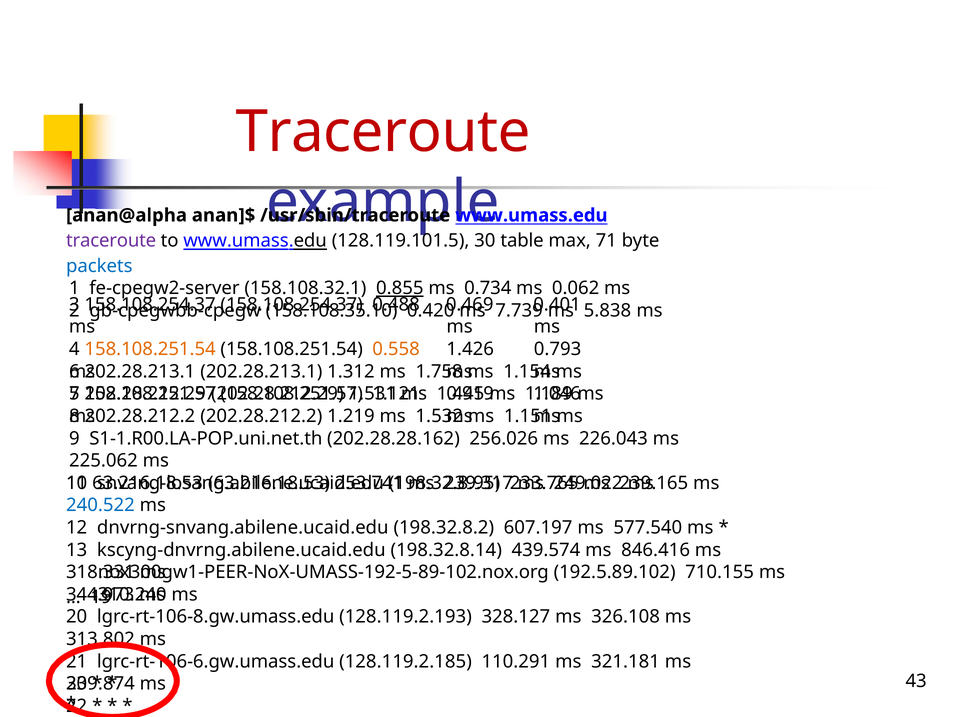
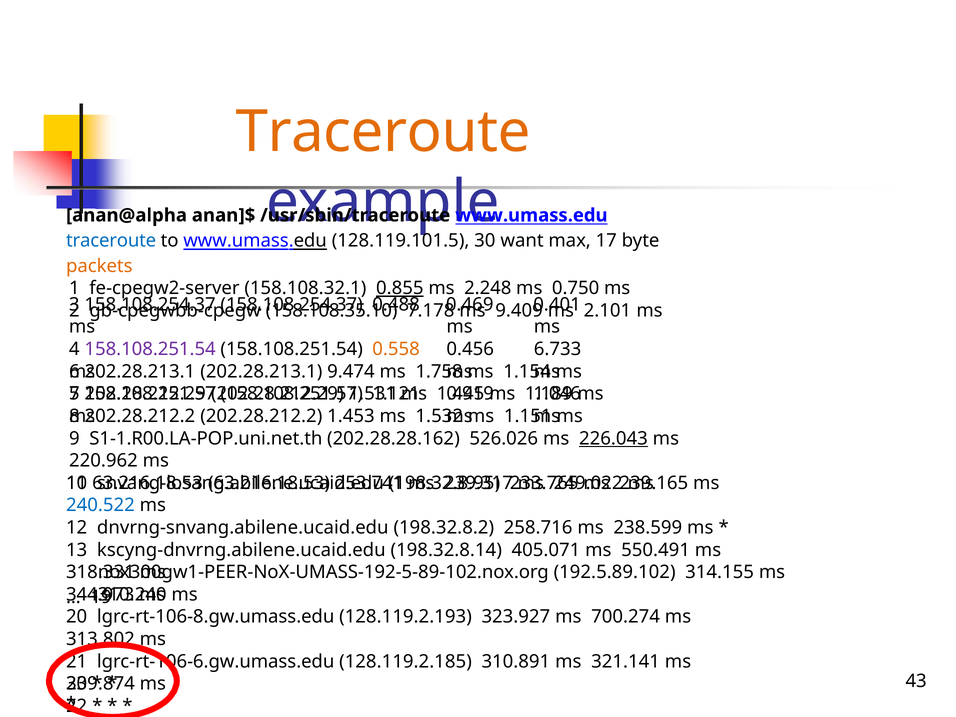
Traceroute at (383, 132) colour: red -> orange
traceroute at (111, 241) colour: purple -> blue
table: table -> want
71: 71 -> 17
packets colour: blue -> orange
0.734: 0.734 -> 2.248
0.062: 0.062 -> 0.750
0.420: 0.420 -> 7.178
7.739: 7.739 -> 9.409
5.838: 5.838 -> 2.101
158.108.251.54 at (150, 349) colour: orange -> purple
1.426: 1.426 -> 0.456
0.793: 0.793 -> 6.733
1.312: 1.312 -> 9.474
1.219: 1.219 -> 1.453
256.026: 256.026 -> 526.026
226.043 underline: none -> present
225.062: 225.062 -> 220.962
607.197: 607.197 -> 258.716
577.540: 577.540 -> 238.599
439.574: 439.574 -> 405.071
846.416: 846.416 -> 550.491
710.155: 710.155 -> 314.155
328.127: 328.127 -> 323.927
326.108: 326.108 -> 700.274
110.291: 110.291 -> 310.891
321.181: 321.181 -> 321.141
